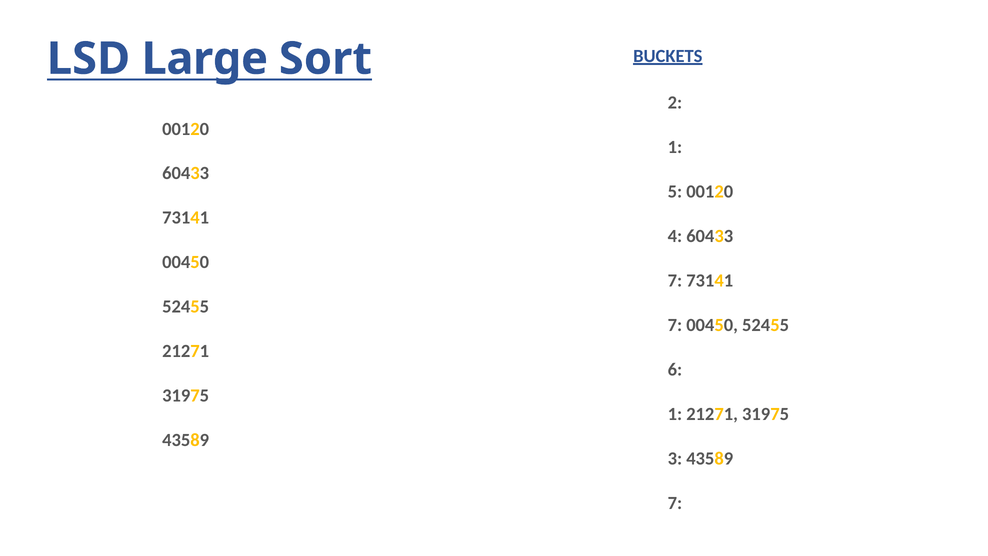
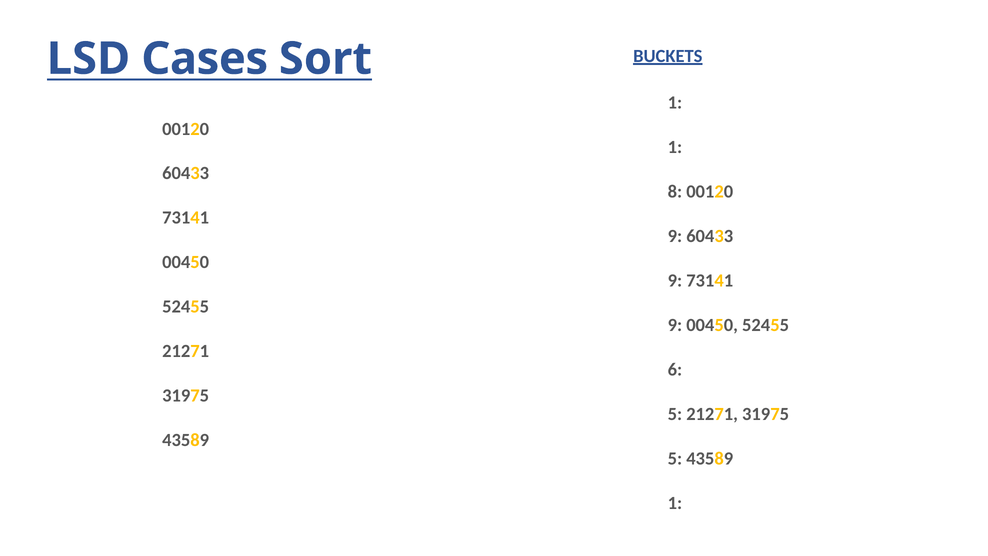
Large: Large -> Cases
2 at (675, 103): 2 -> 1
5: 5 -> 8
4 at (675, 236): 4 -> 9
7 at (675, 281): 7 -> 9
7 at (675, 325): 7 -> 9
1 at (675, 414): 1 -> 5
3 at (675, 458): 3 -> 5
7 at (675, 503): 7 -> 1
